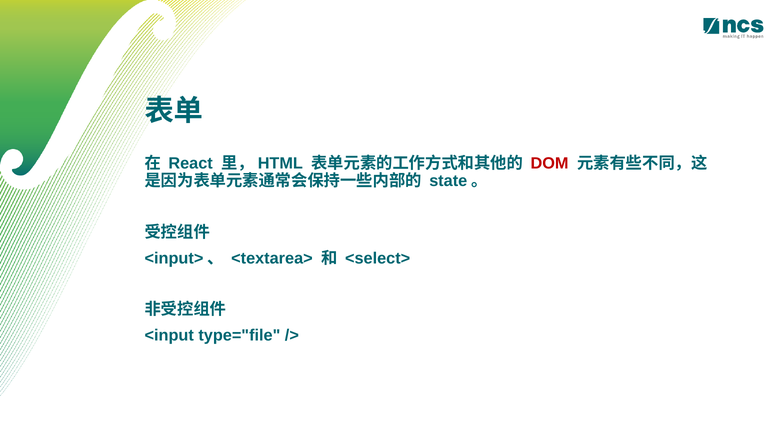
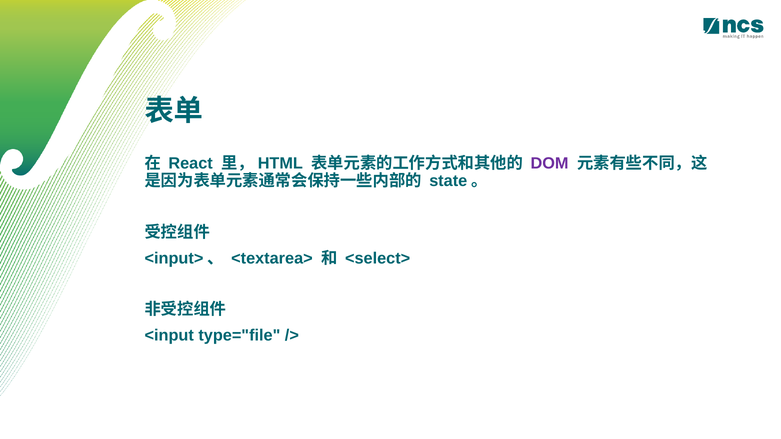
DOM colour: red -> purple
